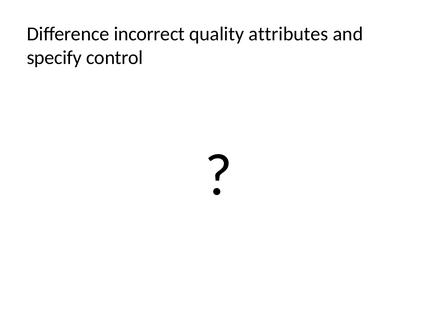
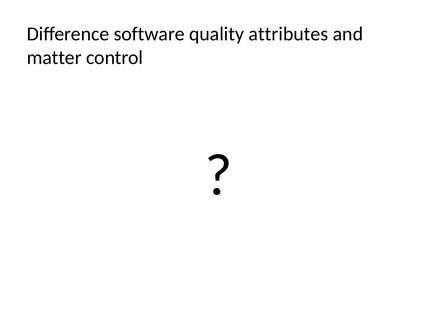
incorrect: incorrect -> software
specify: specify -> matter
